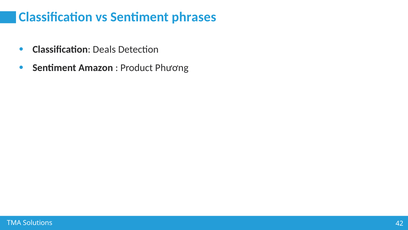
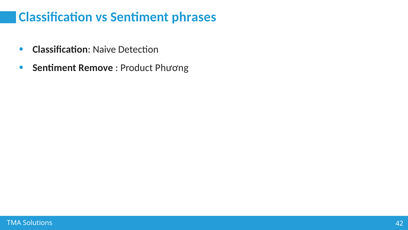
Deals: Deals -> Naive
Amazon: Amazon -> Remove
